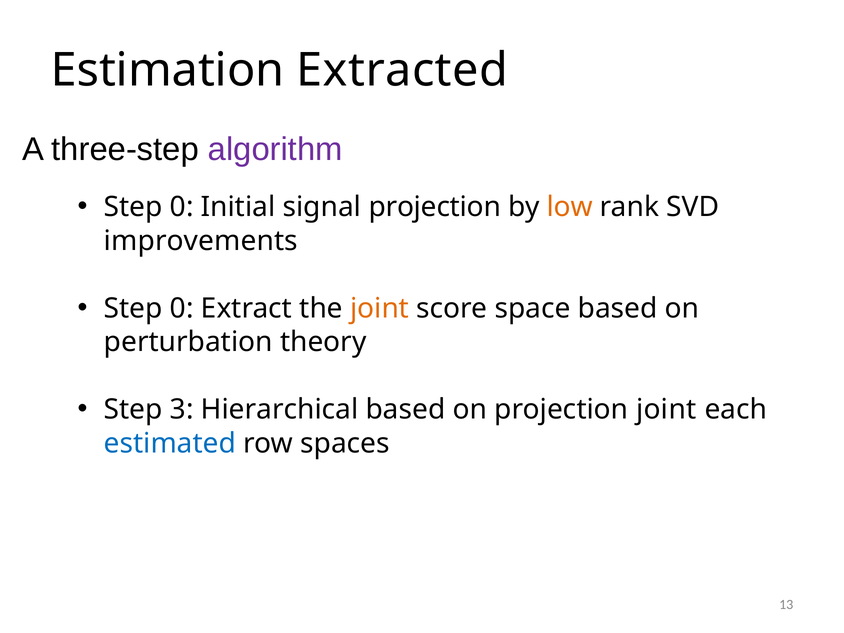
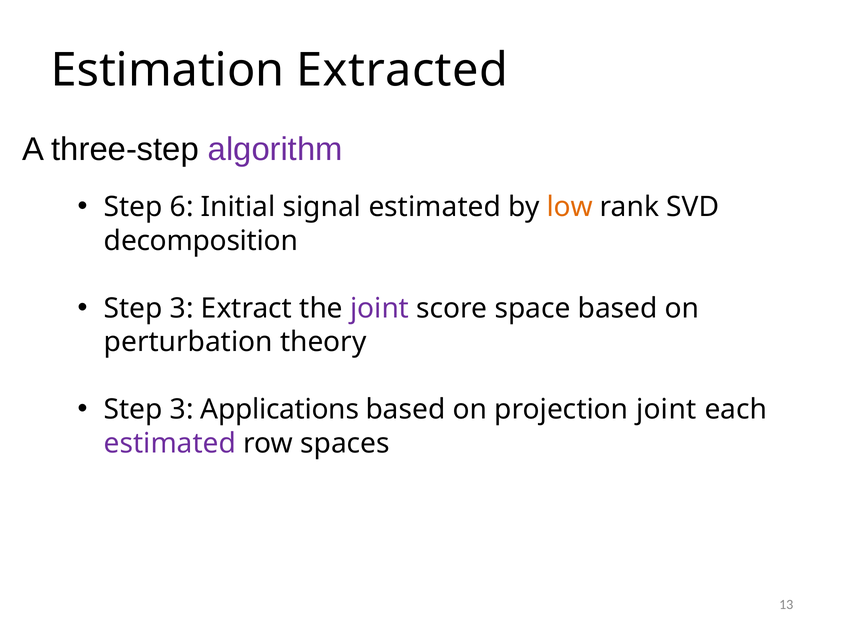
0 at (182, 207): 0 -> 6
signal projection: projection -> estimated
improvements: improvements -> decomposition
0 at (182, 308): 0 -> 3
joint at (380, 308) colour: orange -> purple
Hierarchical: Hierarchical -> Applications
estimated at (170, 443) colour: blue -> purple
